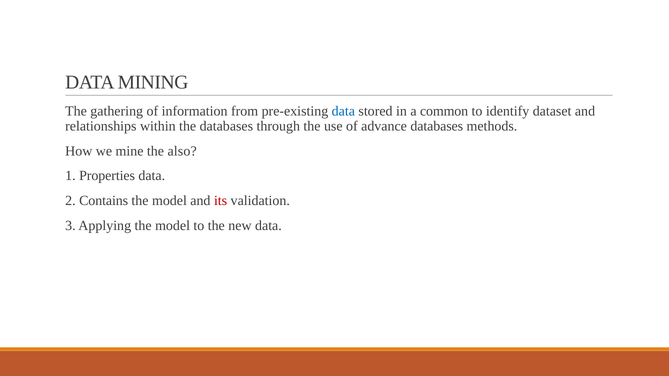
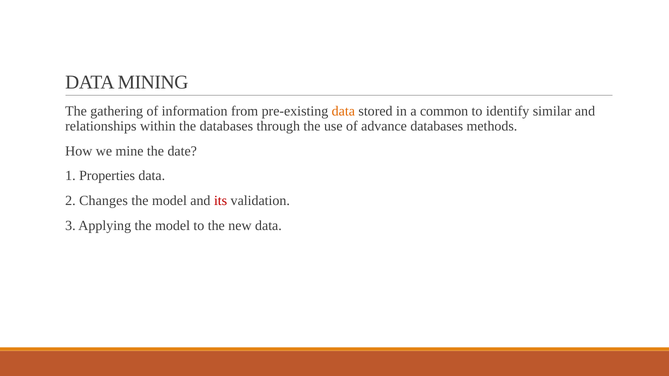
data at (343, 111) colour: blue -> orange
dataset: dataset -> similar
also: also -> date
Contains: Contains -> Changes
